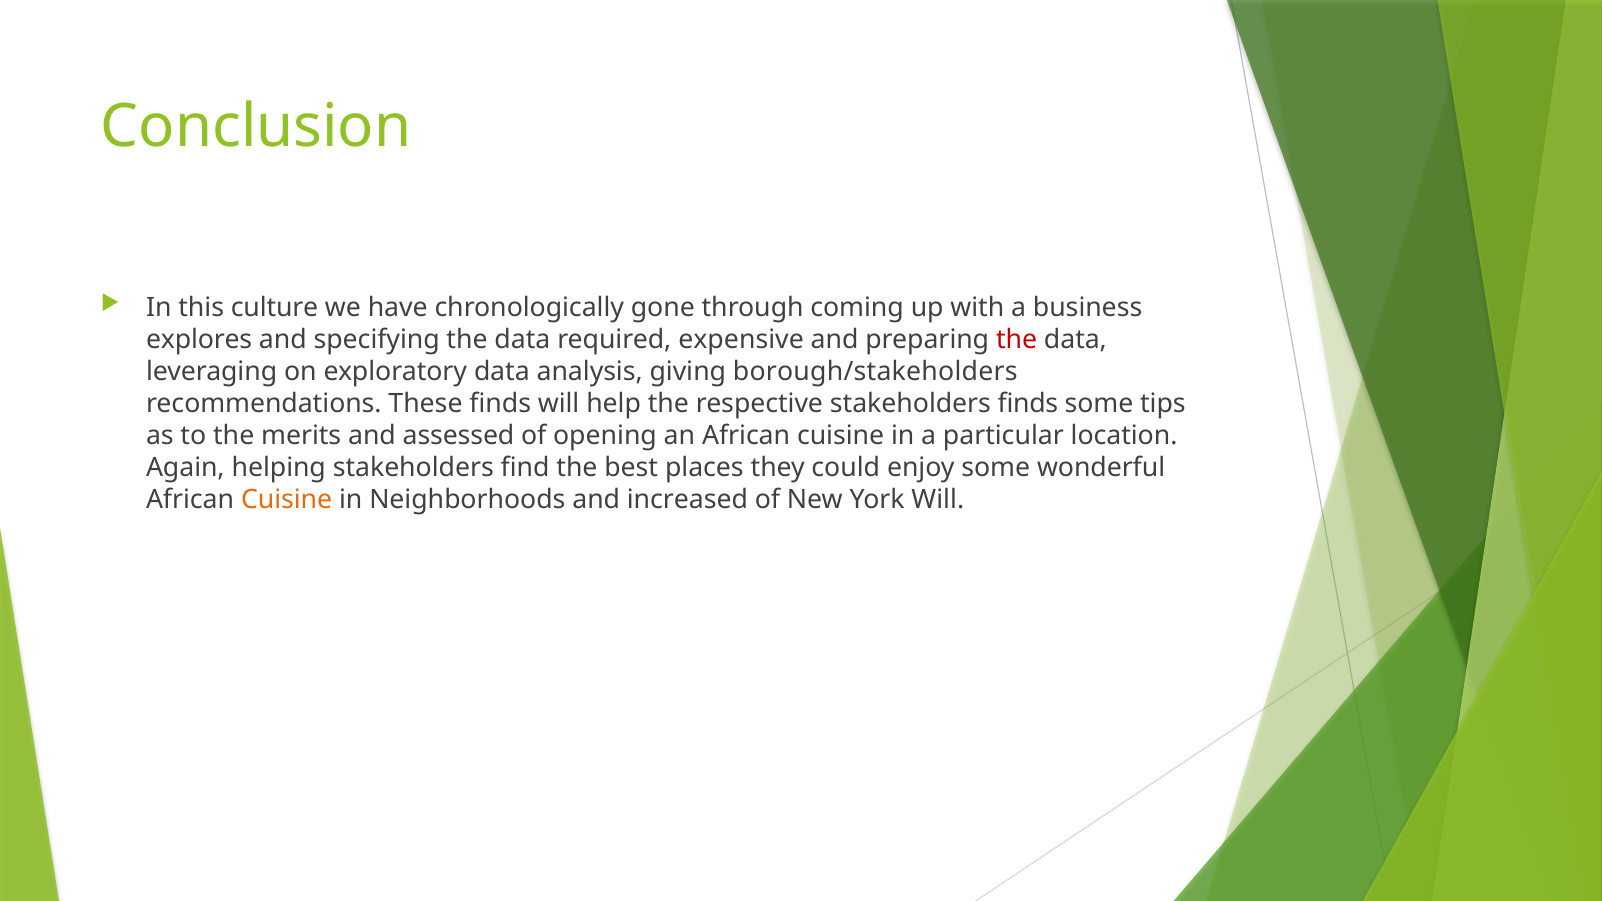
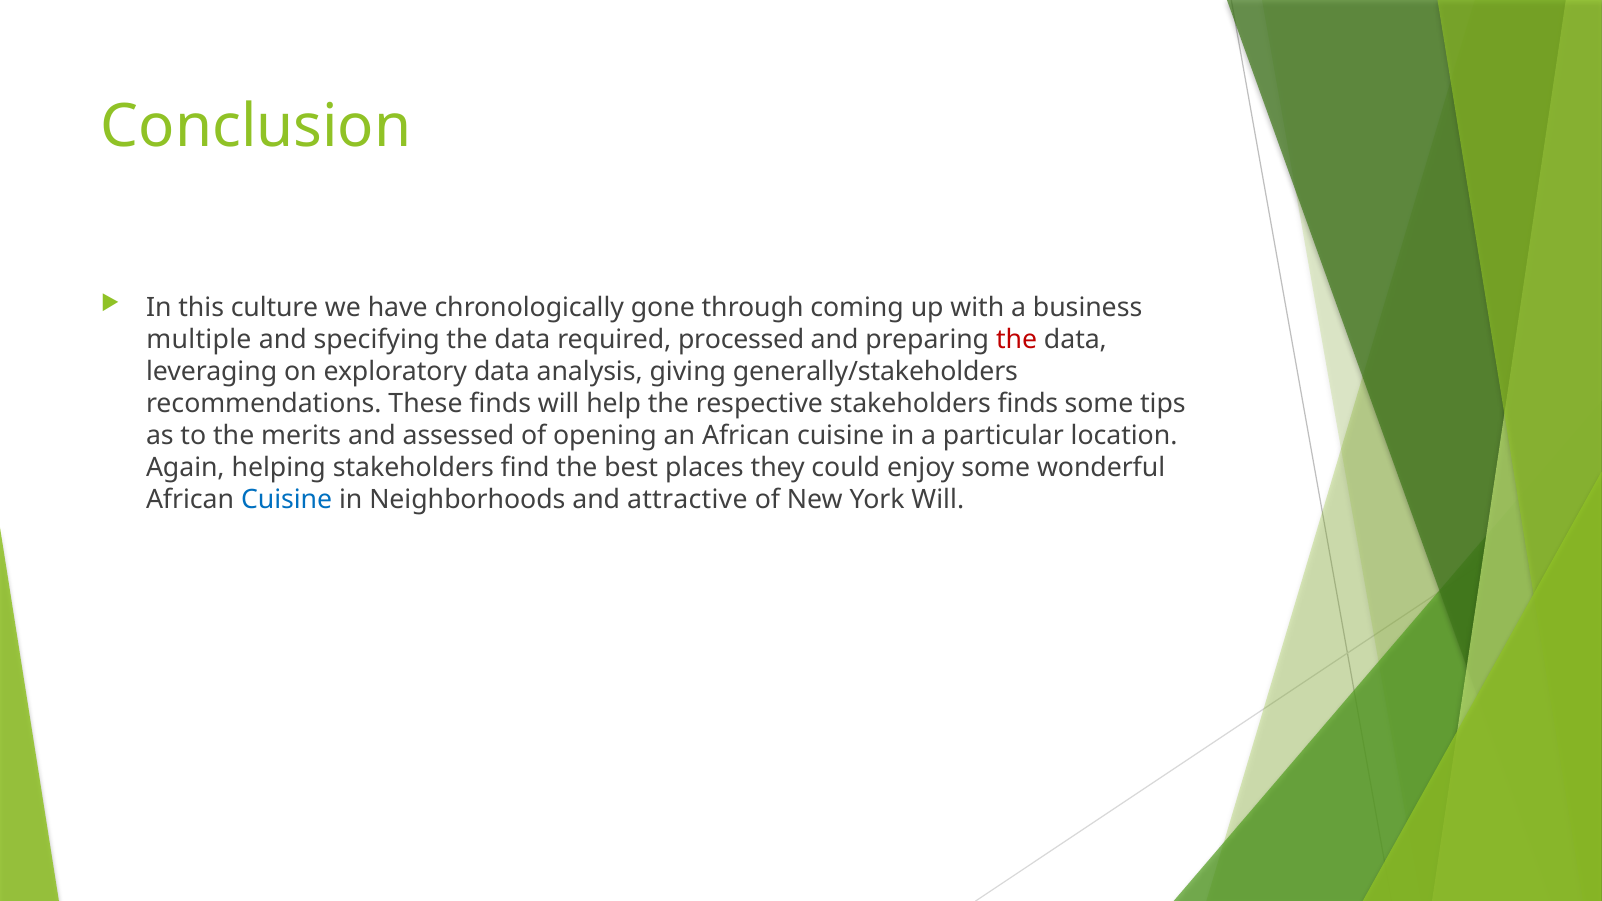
explores: explores -> multiple
expensive: expensive -> processed
borough/stakeholders: borough/stakeholders -> generally/stakeholders
Cuisine at (287, 500) colour: orange -> blue
increased: increased -> attractive
